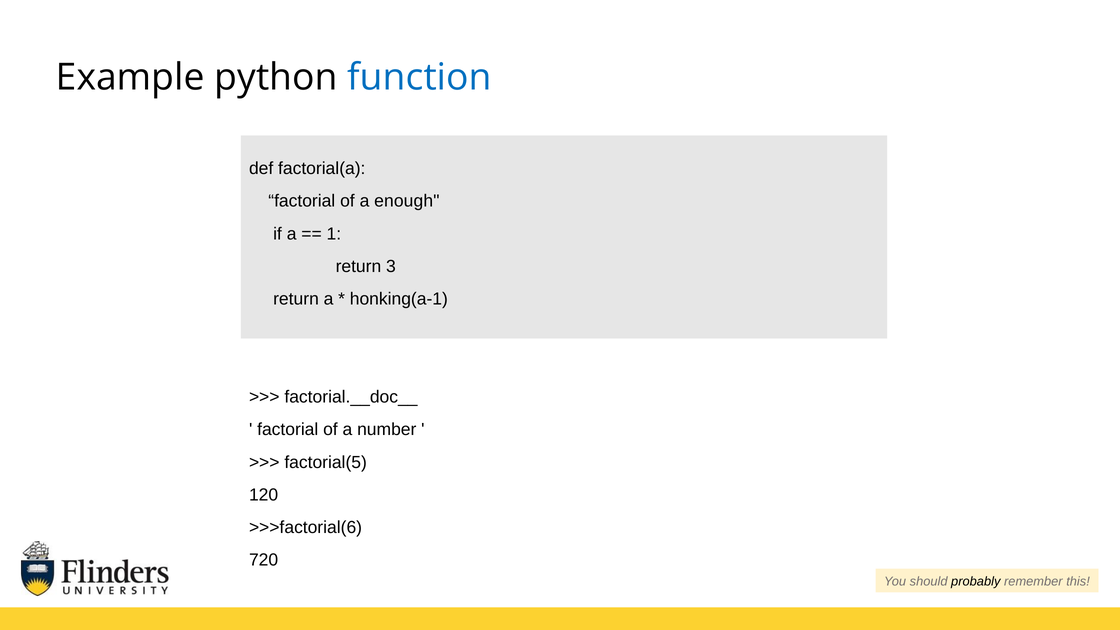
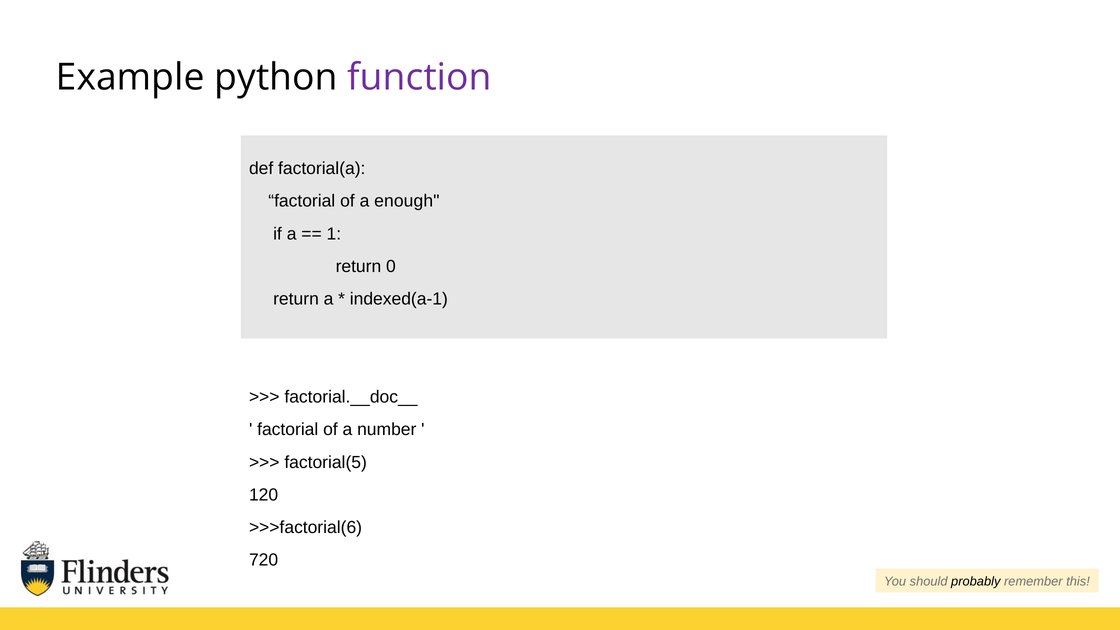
function colour: blue -> purple
3: 3 -> 0
honking(a-1: honking(a-1 -> indexed(a-1
